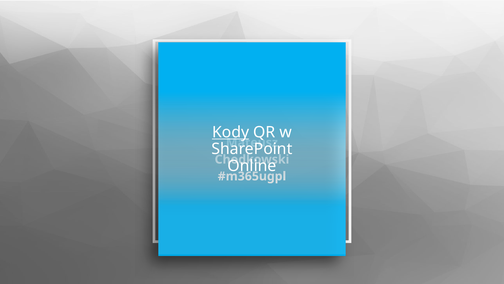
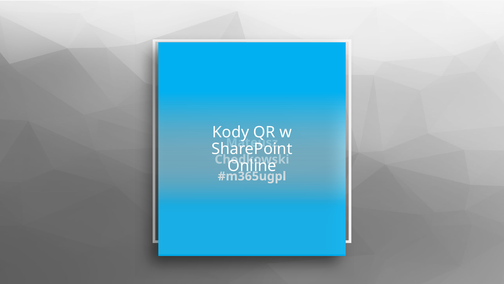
Kody underline: present -> none
